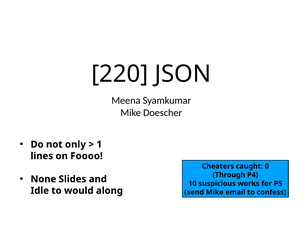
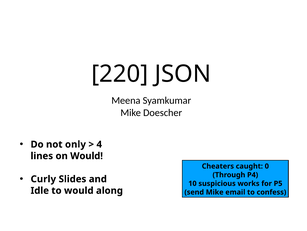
1: 1 -> 4
on Foooo: Foooo -> Would
None: None -> Curly
